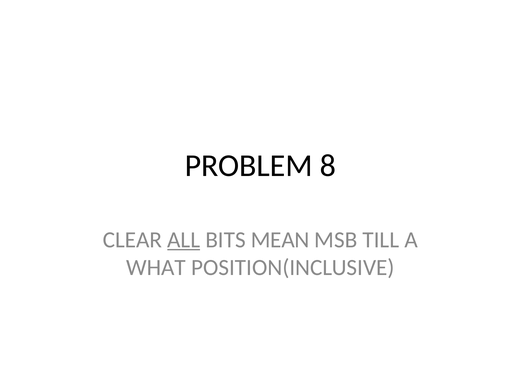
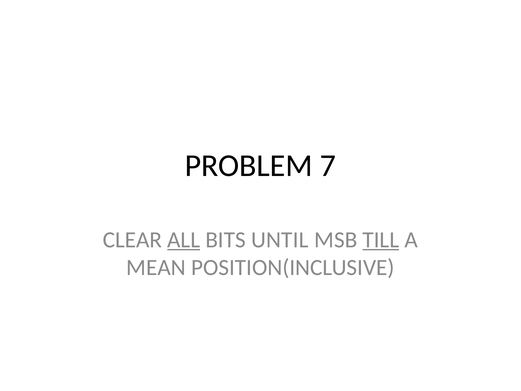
8: 8 -> 7
MEAN: MEAN -> UNTIL
TILL underline: none -> present
WHAT: WHAT -> MEAN
